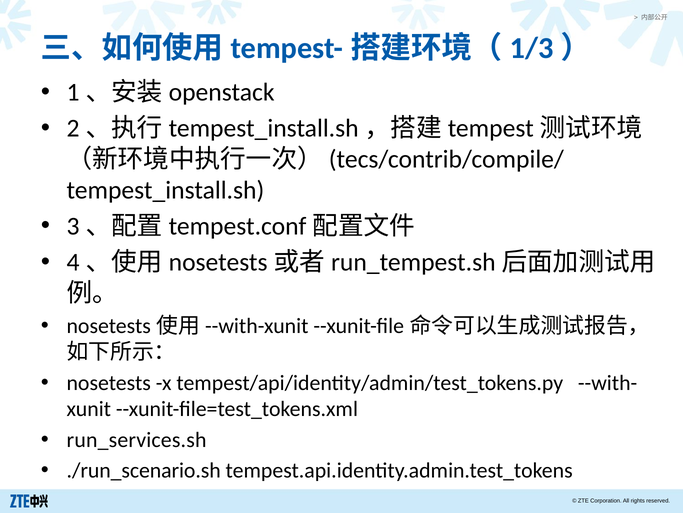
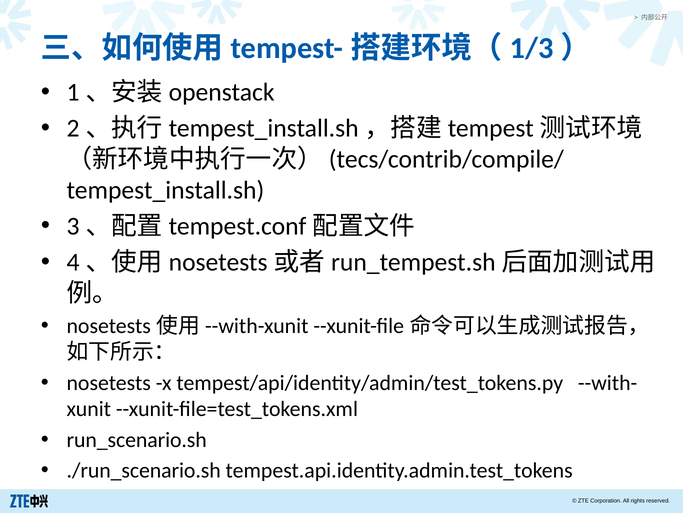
run_services.sh: run_services.sh -> run_scenario.sh
